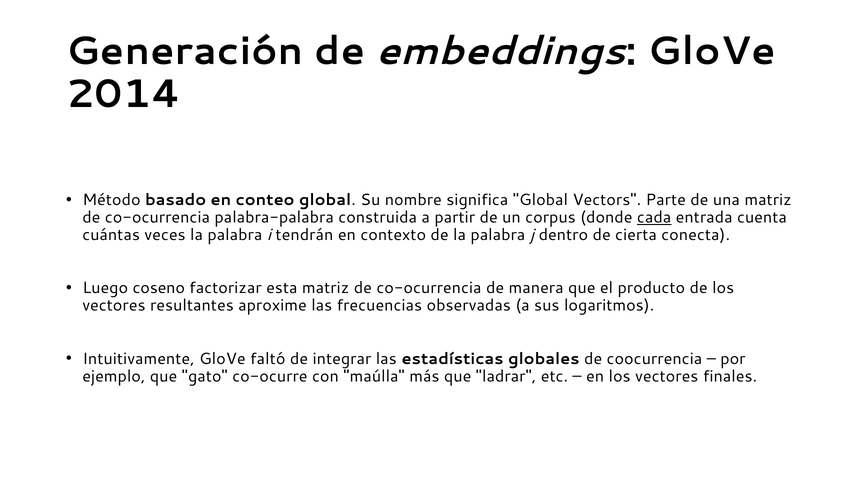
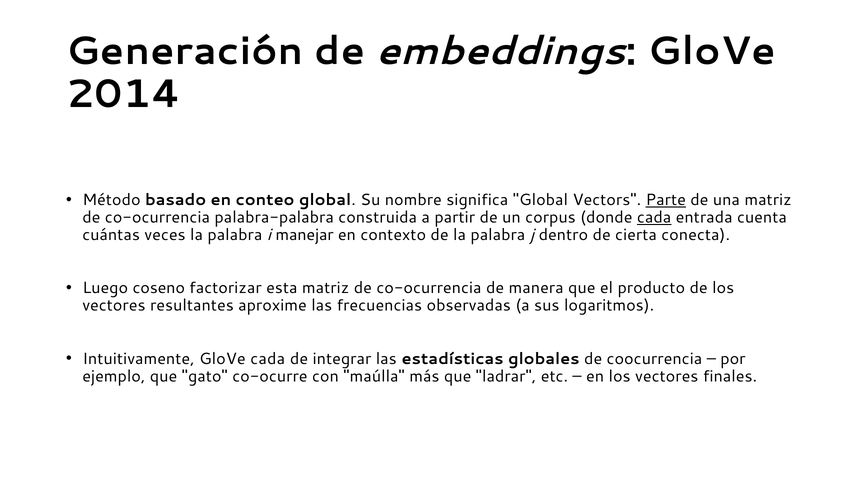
Parte underline: none -> present
tendrán: tendrán -> manejar
GloVe faltó: faltó -> cada
